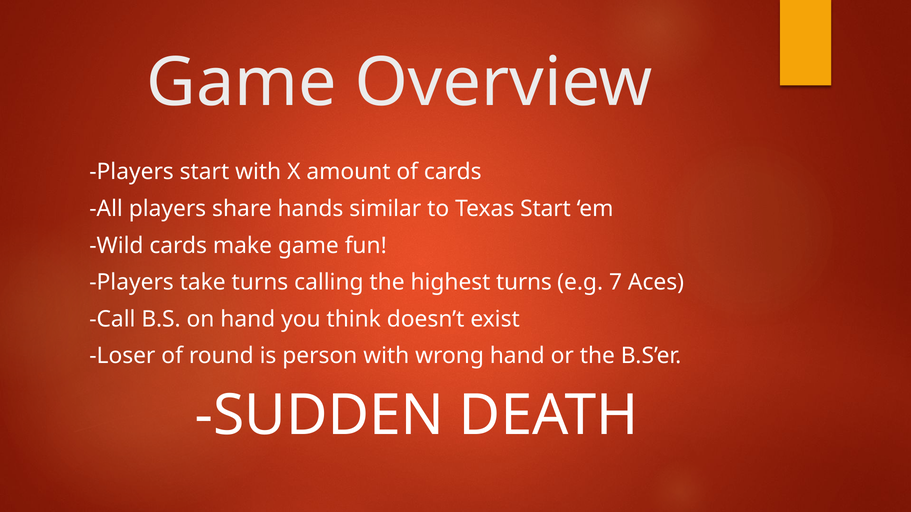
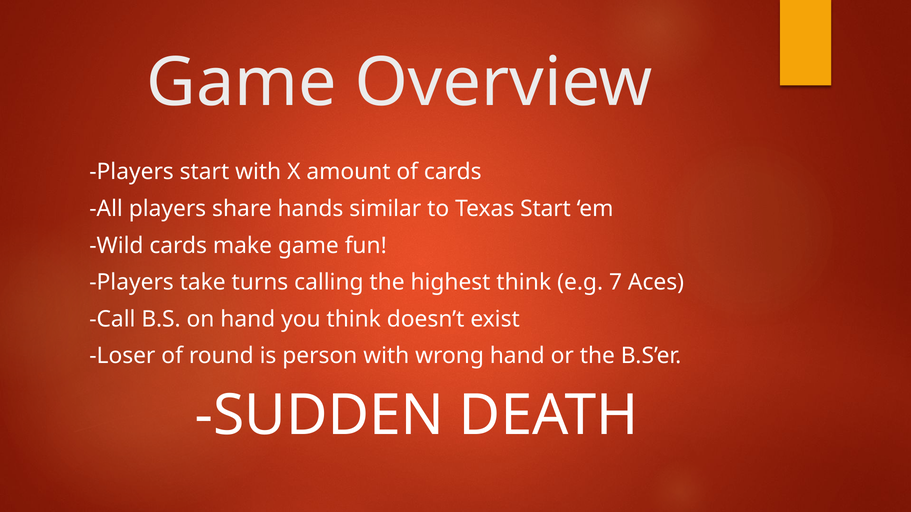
highest turns: turns -> think
